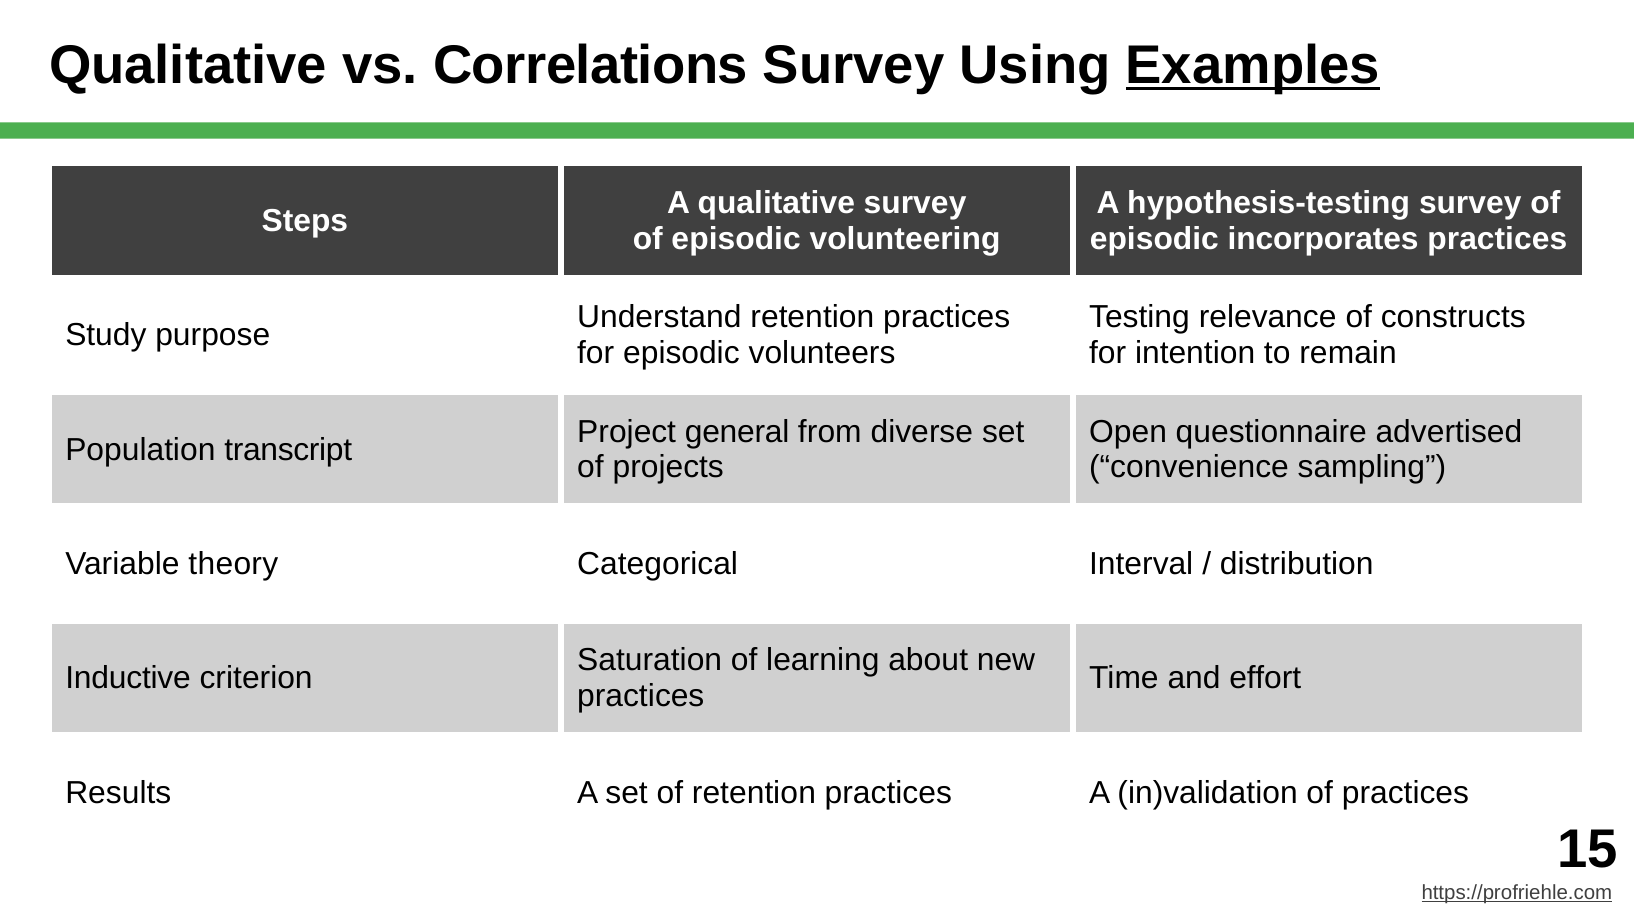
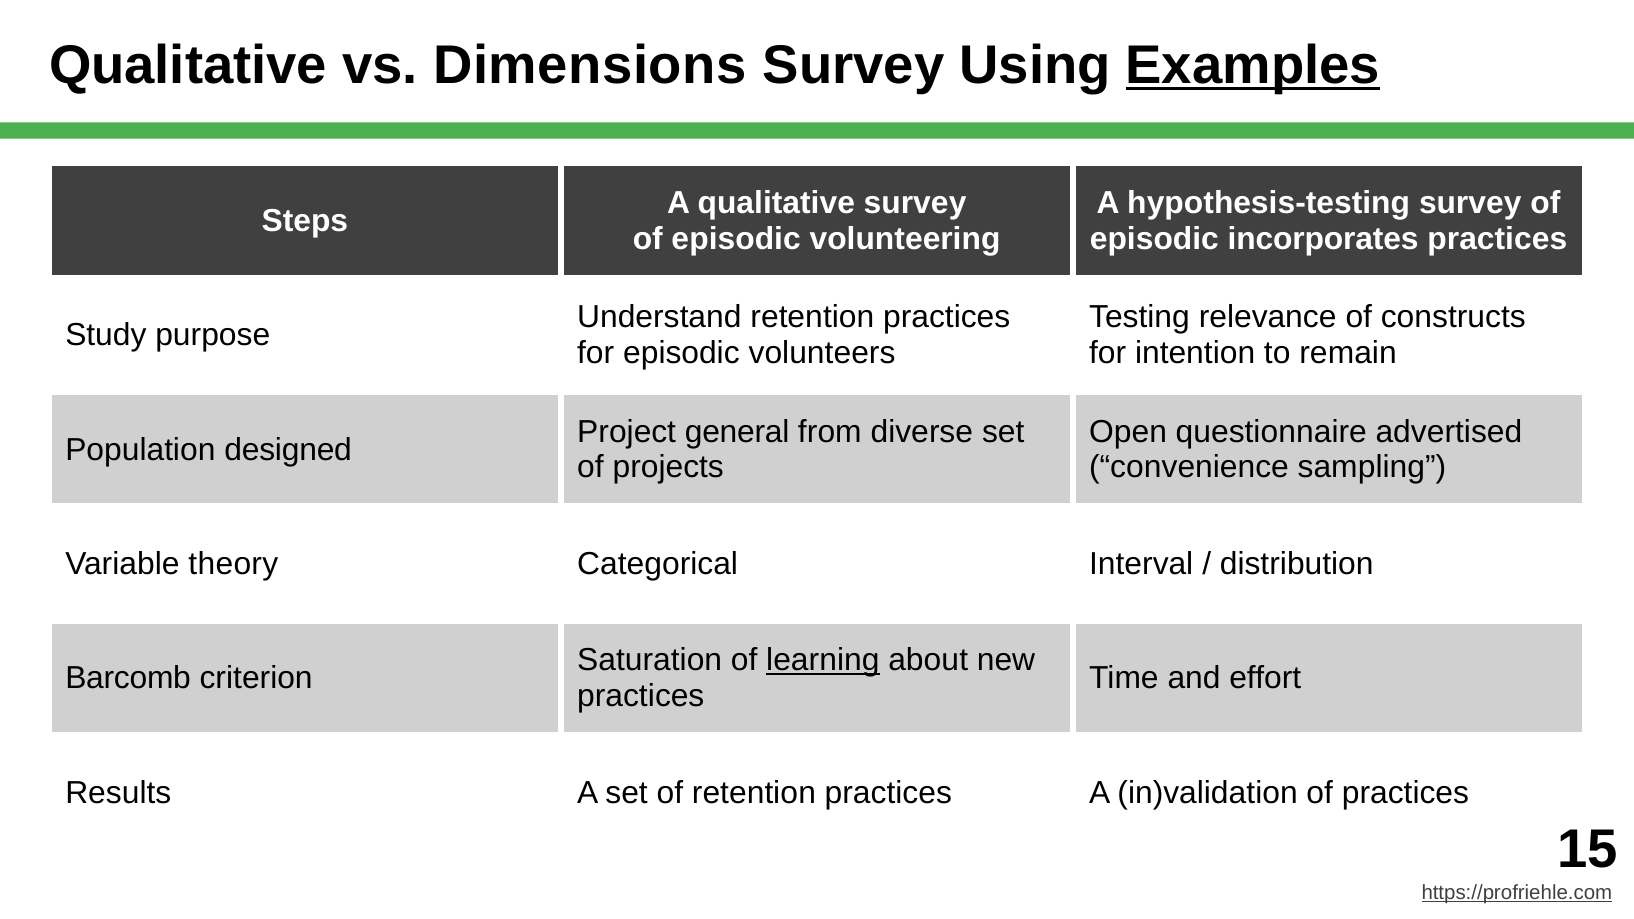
Correlations: Correlations -> Dimensions
transcript: transcript -> designed
learning underline: none -> present
Inductive: Inductive -> Barcomb
